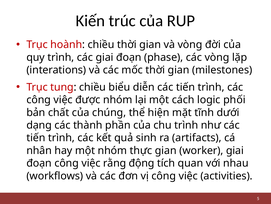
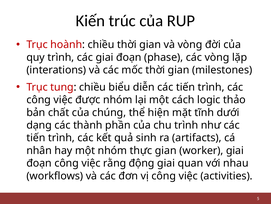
phối: phối -> thảo
động tích: tích -> giai
